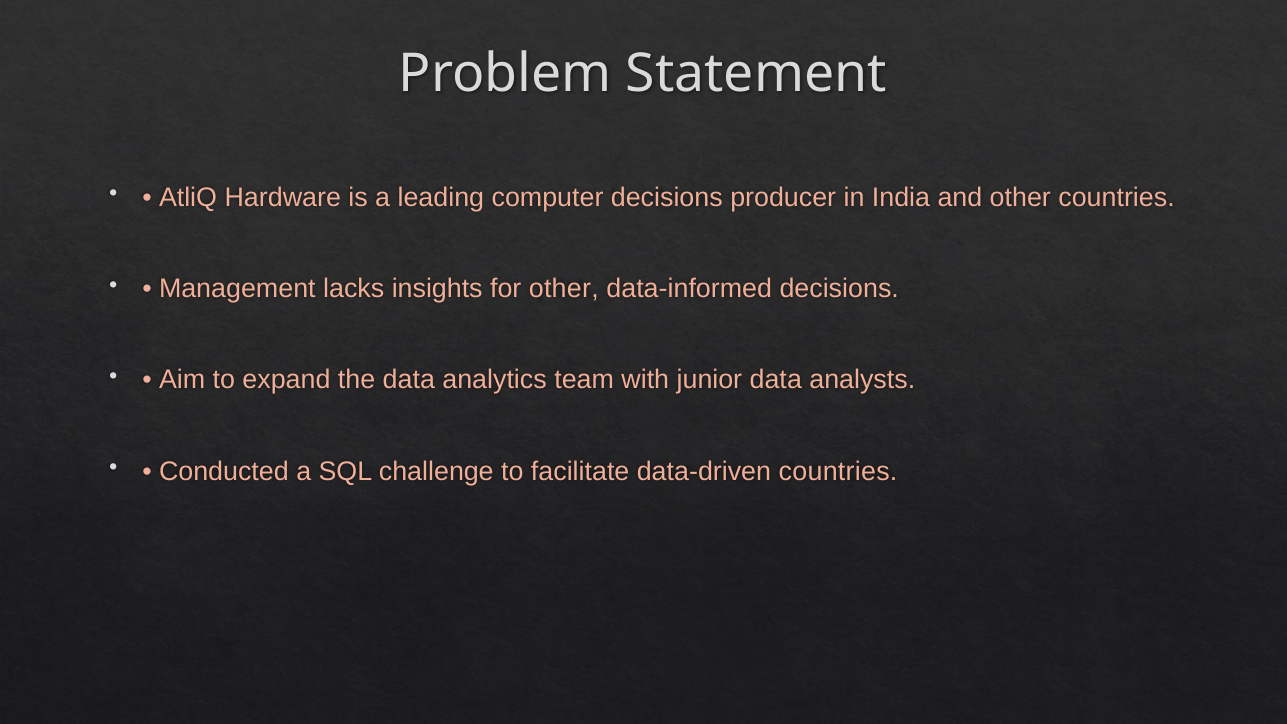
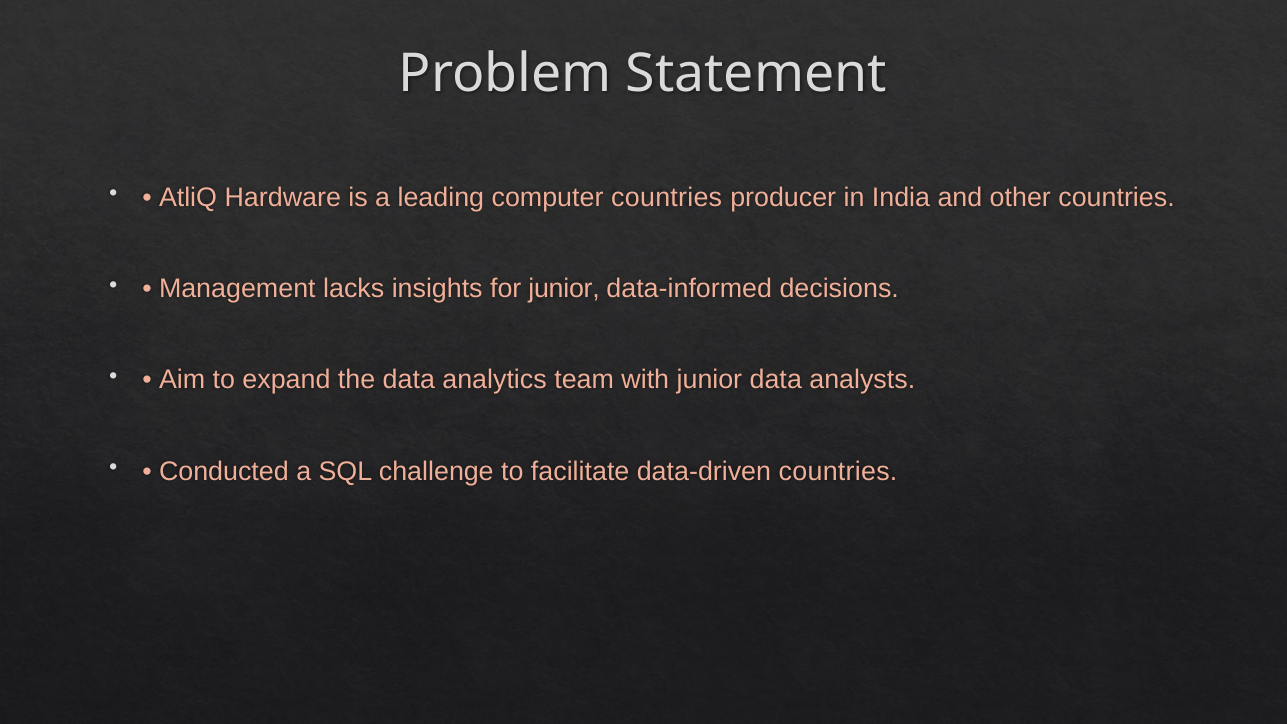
computer decisions: decisions -> countries
for other: other -> junior
